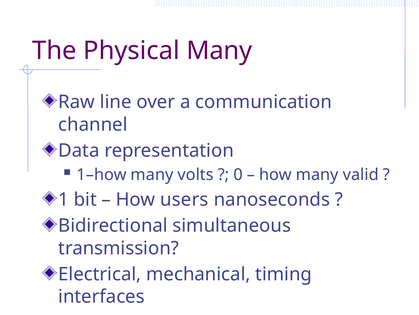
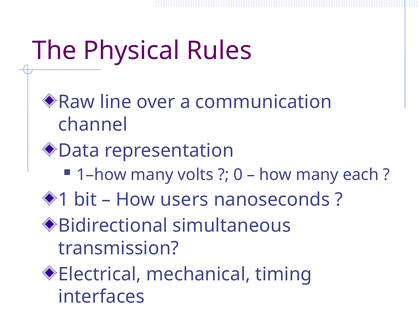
Physical Many: Many -> Rules
valid: valid -> each
